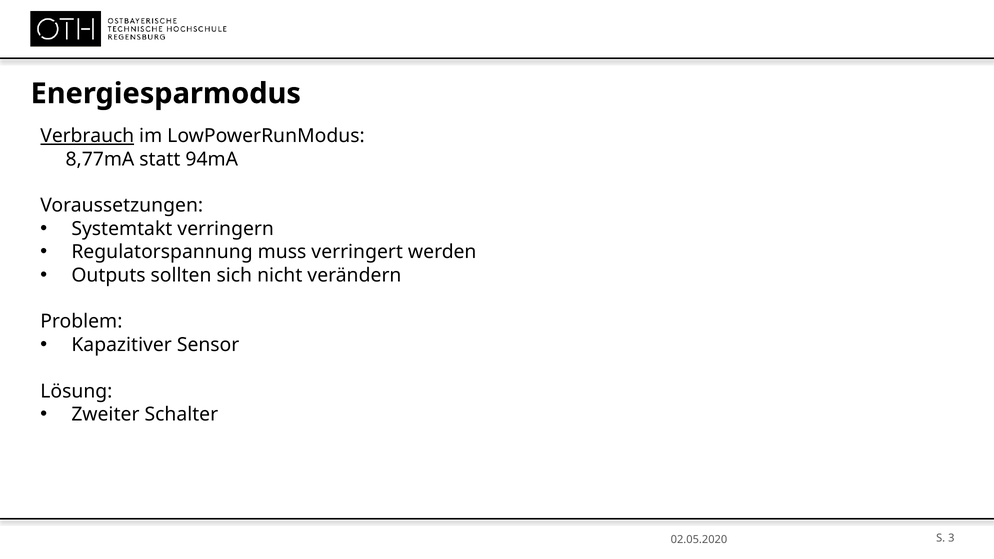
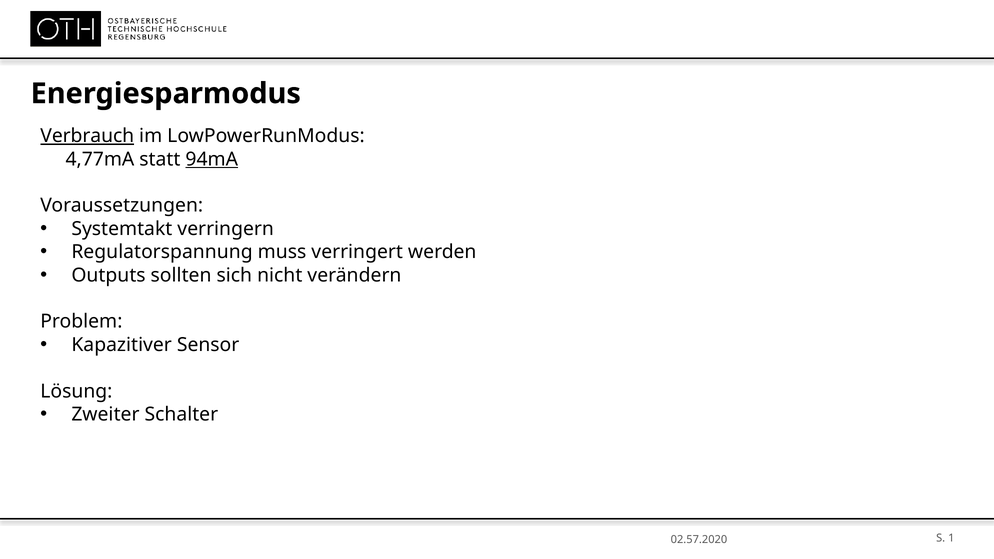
8,77mA: 8,77mA -> 4,77mA
94mA underline: none -> present
02.05.2020: 02.05.2020 -> 02.57.2020
3: 3 -> 1
